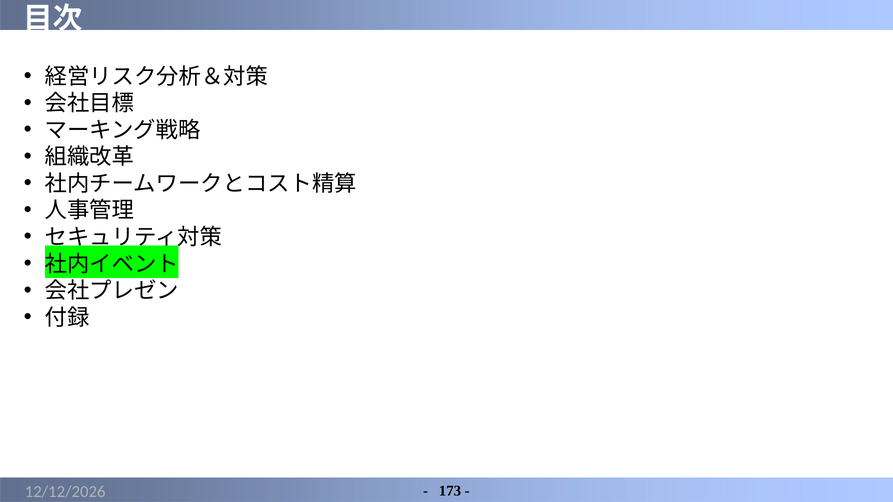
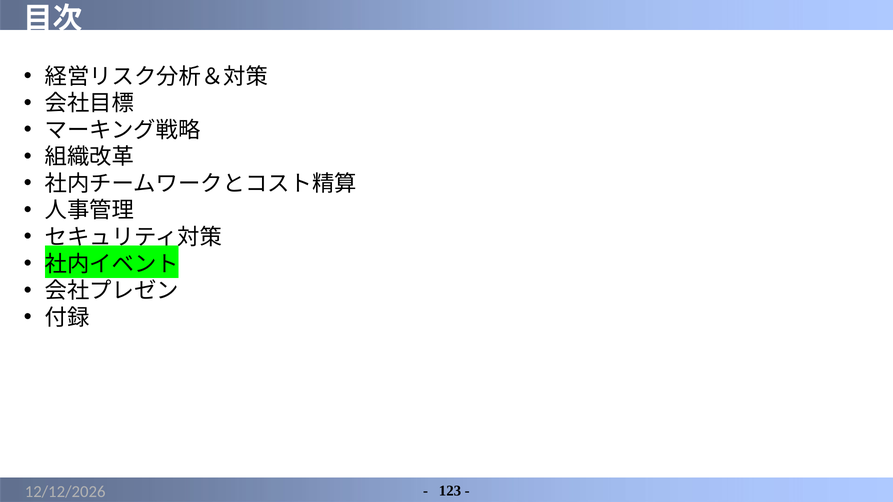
173: 173 -> 123
